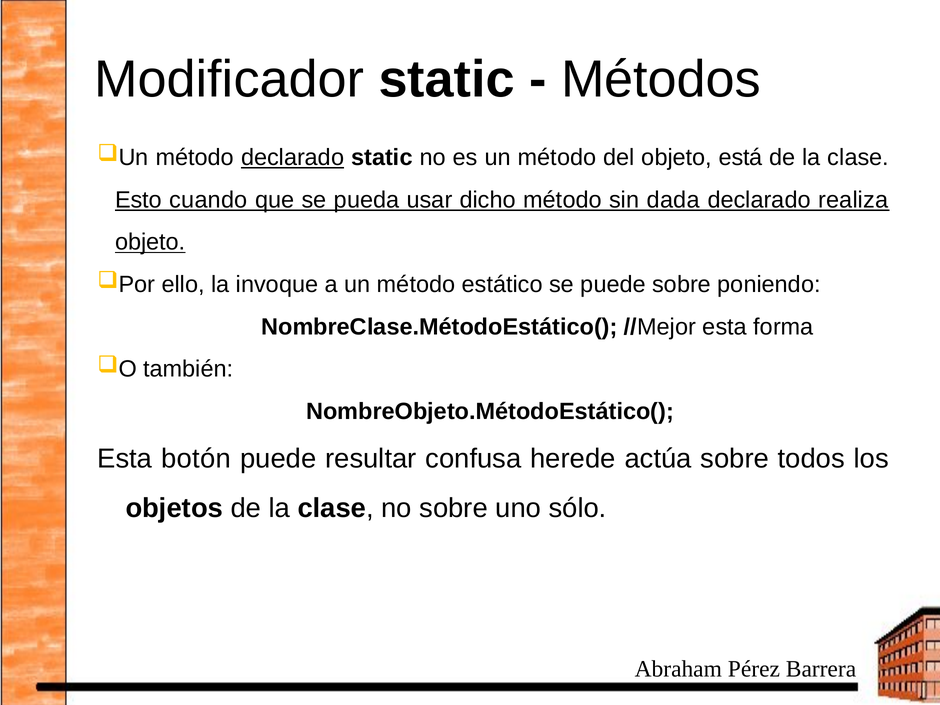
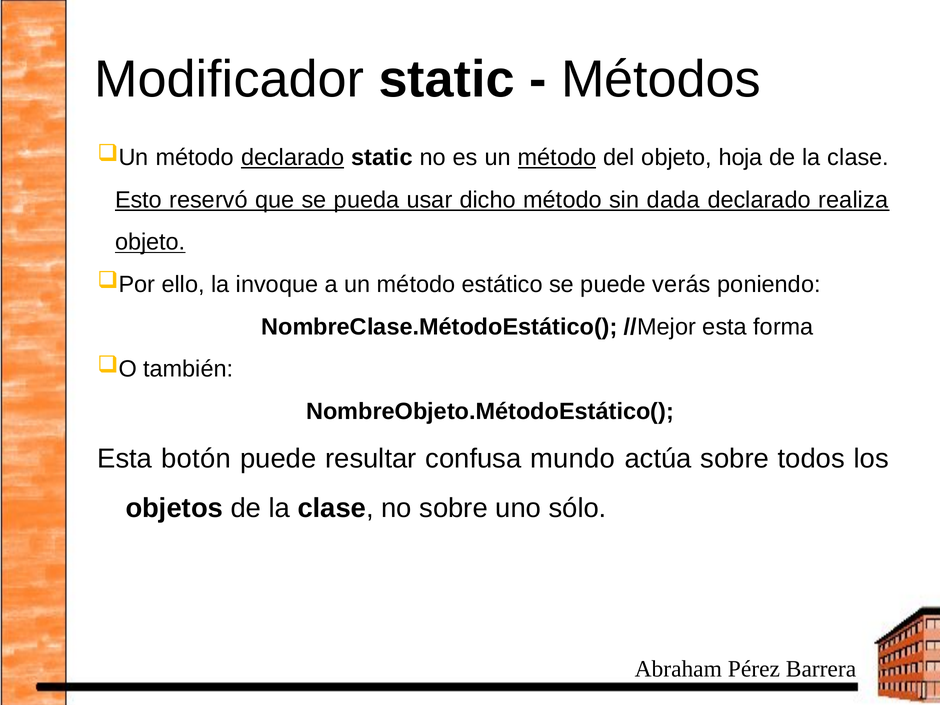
método at (557, 158) underline: none -> present
está: está -> hoja
cuando: cuando -> reservó
puede sobre: sobre -> verás
herede: herede -> mundo
